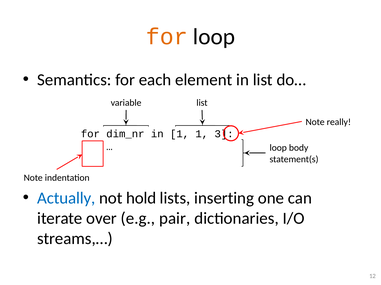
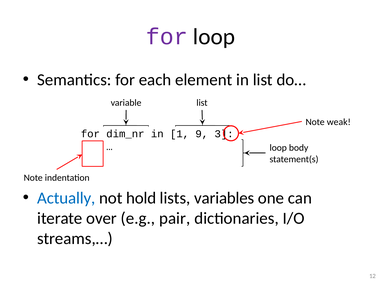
for at (167, 37) colour: orange -> purple
really: really -> weak
1 1: 1 -> 9
inserting: inserting -> variables
